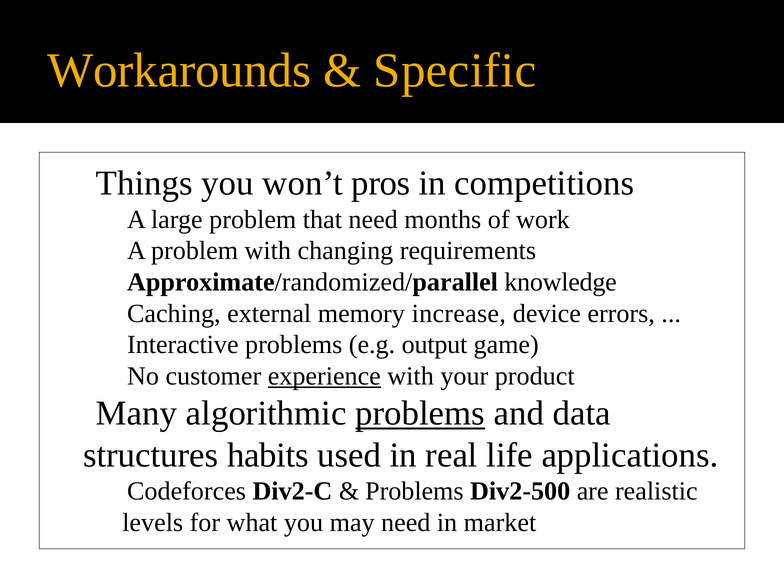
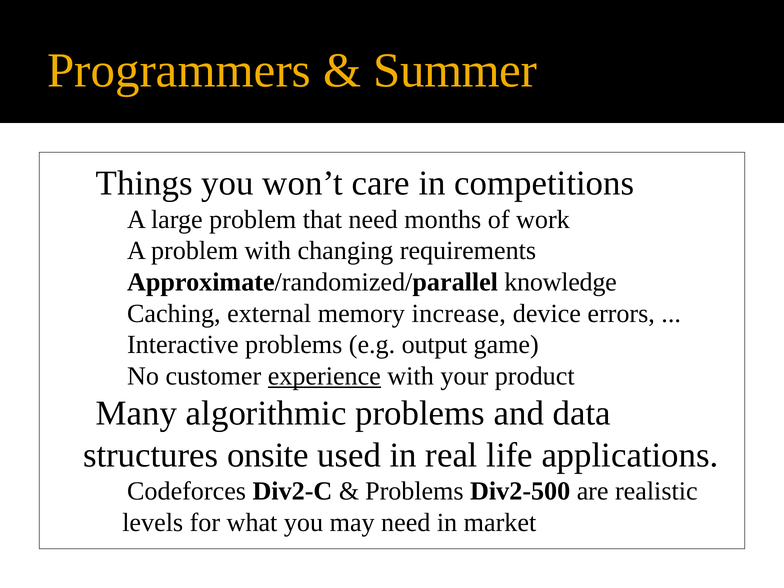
Workarounds: Workarounds -> Programmers
Specific: Specific -> Summer
pros: pros -> care
problems at (420, 413) underline: present -> none
habits: habits -> onsite
